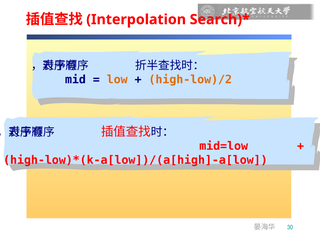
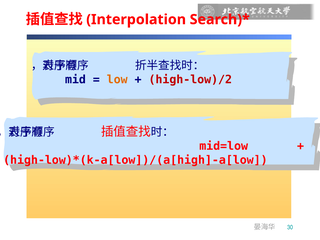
high-low)/2 colour: orange -> red
